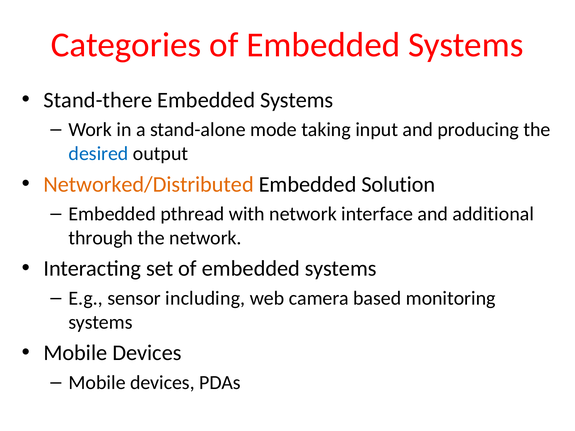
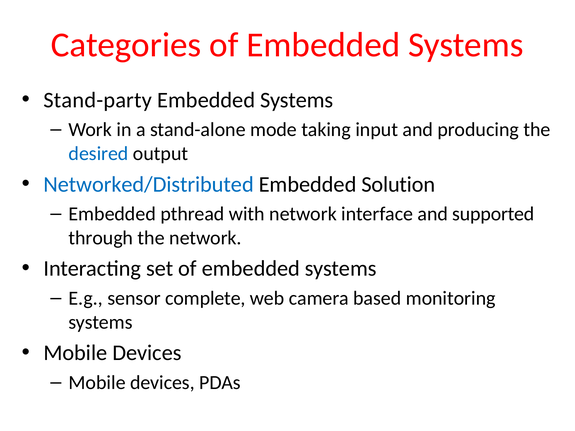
Stand-there: Stand-there -> Stand-party
Networked/Distributed colour: orange -> blue
additional: additional -> supported
including: including -> complete
